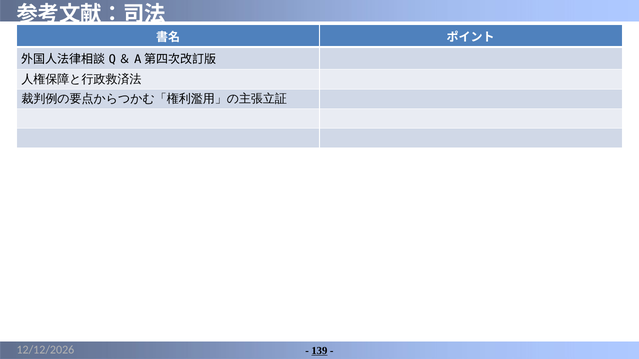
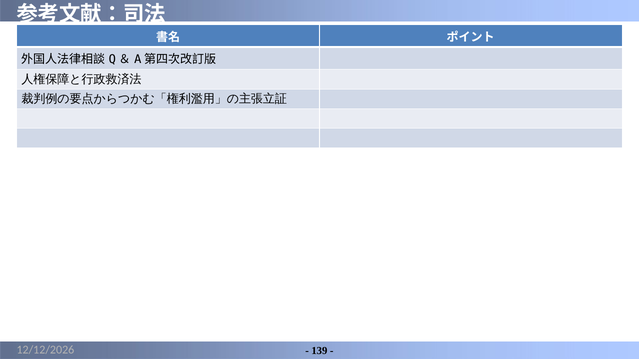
139 underline: present -> none
